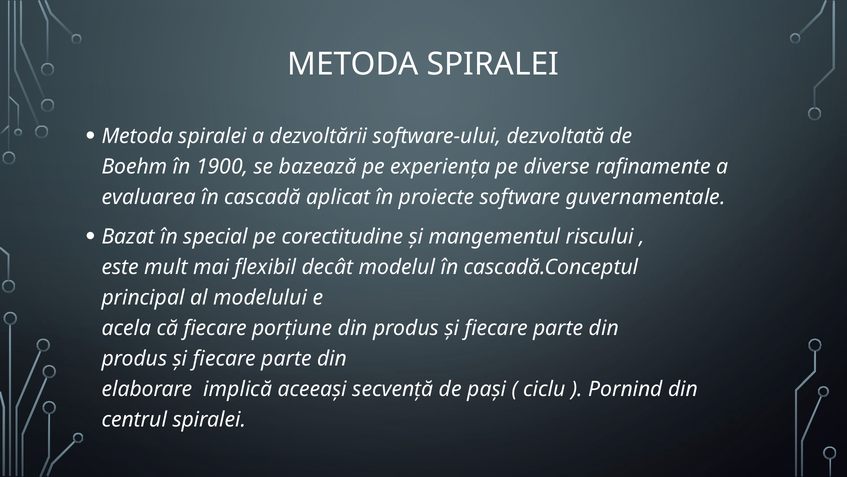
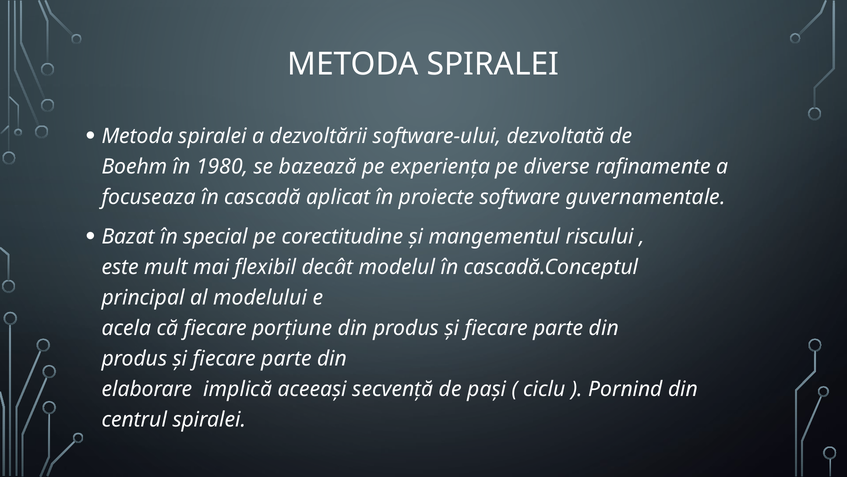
1900: 1900 -> 1980
evaluarea: evaluarea -> focuseaza
